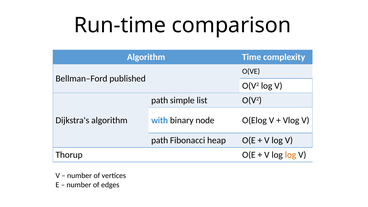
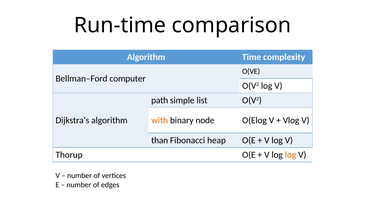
published: published -> computer
with colour: blue -> orange
path at (160, 140): path -> than
